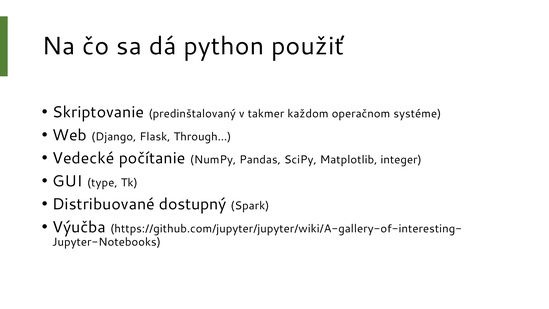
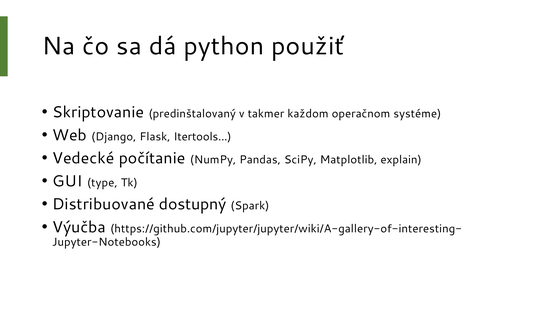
Through: Through -> Itertools
integer: integer -> explain
